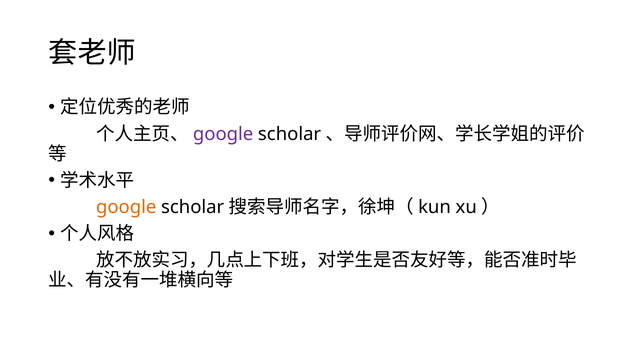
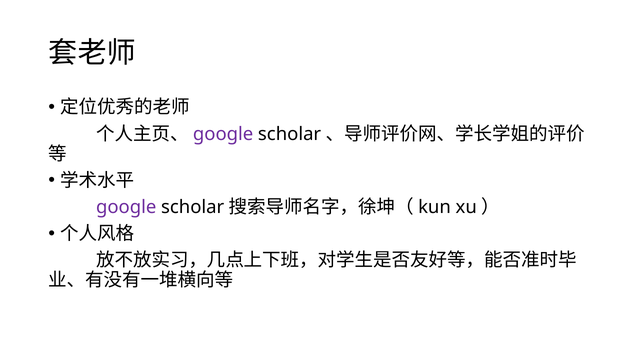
google at (126, 207) colour: orange -> purple
